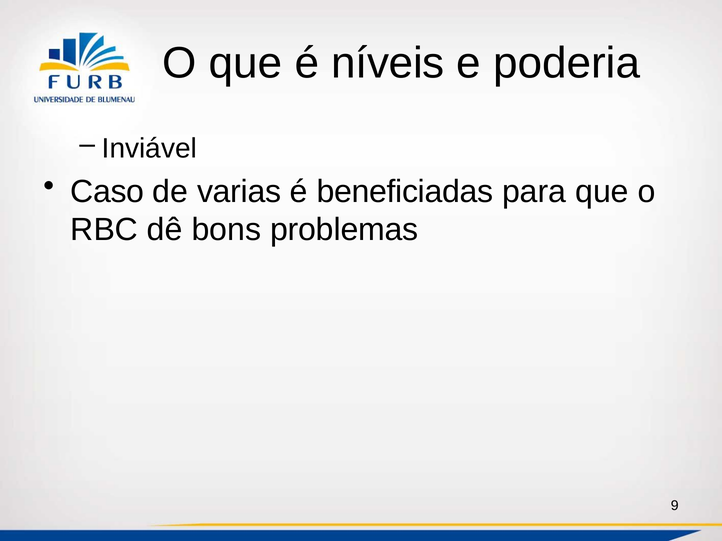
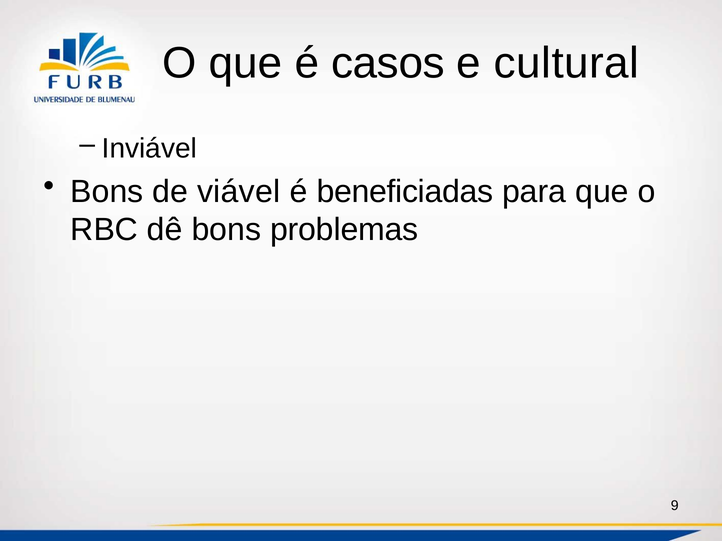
níveis: níveis -> casos
poderia: poderia -> cultural
Caso at (107, 192): Caso -> Bons
varias: varias -> viável
